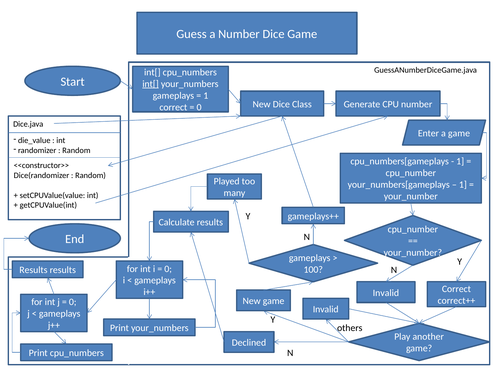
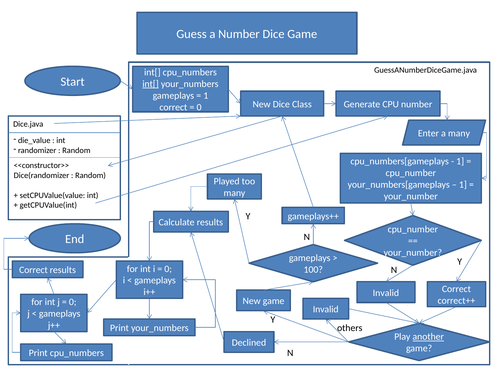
a game: game -> many
Results at (33, 270): Results -> Correct
another underline: none -> present
